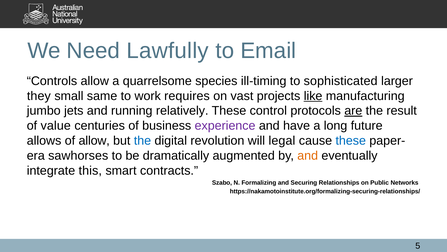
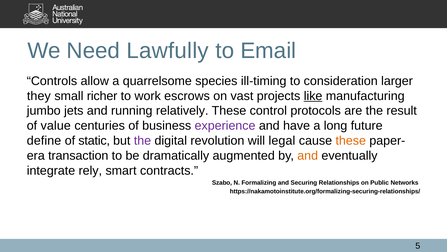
sophisticated: sophisticated -> consideration
same: same -> richer
requires: requires -> escrows
are underline: present -> none
allows: allows -> define
of allow: allow -> static
the at (143, 140) colour: blue -> purple
these at (351, 140) colour: blue -> orange
sawhorses: sawhorses -> transaction
this: this -> rely
